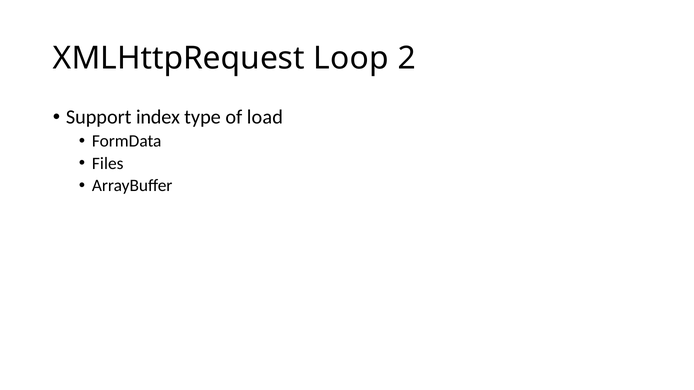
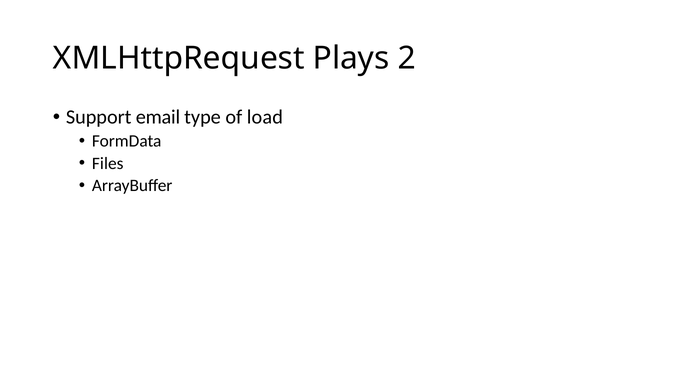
Loop: Loop -> Plays
index: index -> email
